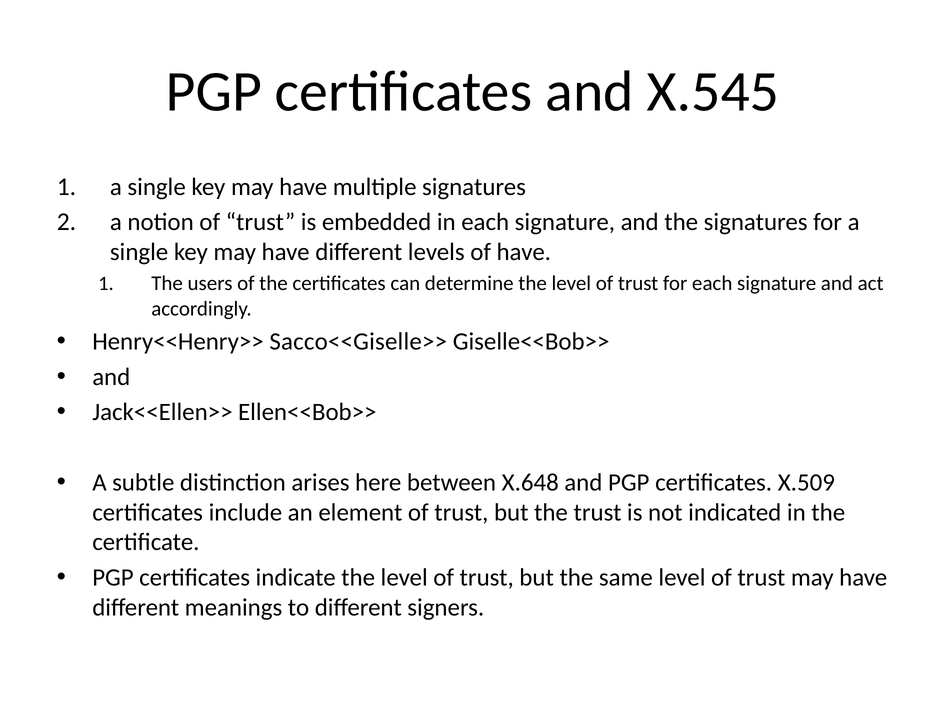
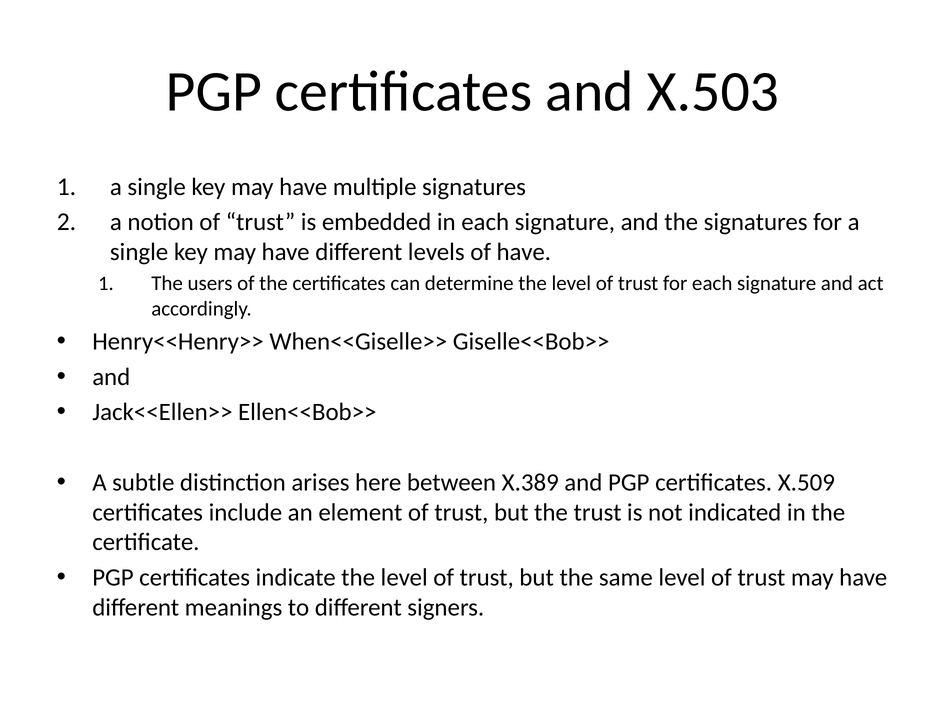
X.545: X.545 -> X.503
Sacco<<Giselle>>: Sacco<<Giselle>> -> When<<Giselle>>
X.648: X.648 -> X.389
